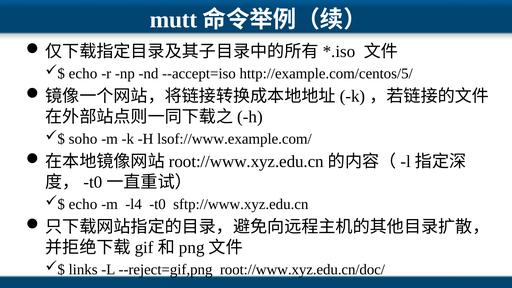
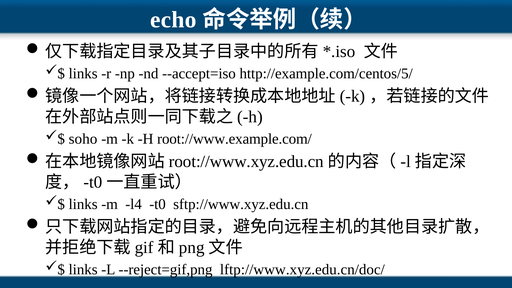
mutt: mutt -> echo
echo at (83, 74): echo -> links
lsof://www.example.com/: lsof://www.example.com/ -> root://www.example.com/
echo at (83, 204): echo -> links
root://www.xyz.edu.cn/doc/: root://www.xyz.edu.cn/doc/ -> lftp://www.xyz.edu.cn/doc/
